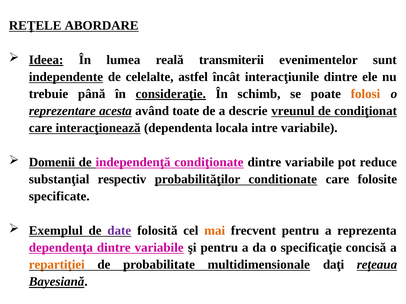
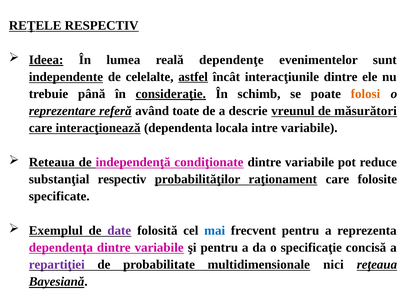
REŢELE ABORDARE: ABORDARE -> RESPECTIV
transmiterii: transmiterii -> dependenţe
astfel underline: none -> present
acesta: acesta -> referă
condiţionat: condiţionat -> măsurători
Domenii: Domenii -> Reteaua
conditionate: conditionate -> raţionament
mai colour: orange -> blue
repartiţiei colour: orange -> purple
daţi: daţi -> nici
